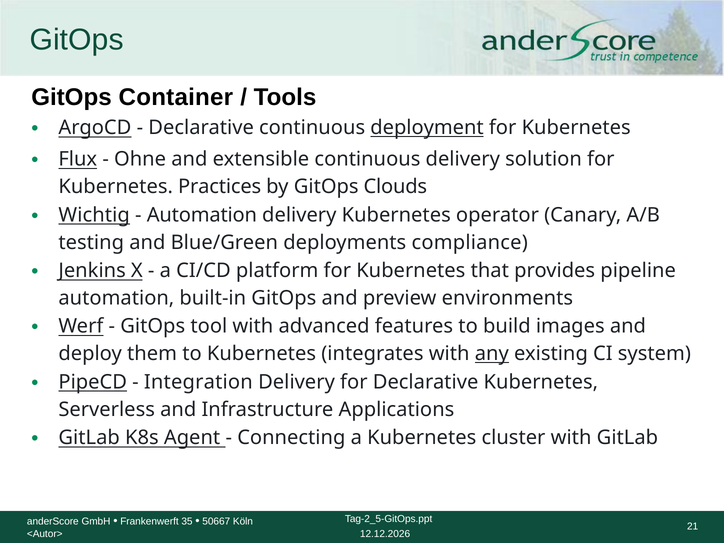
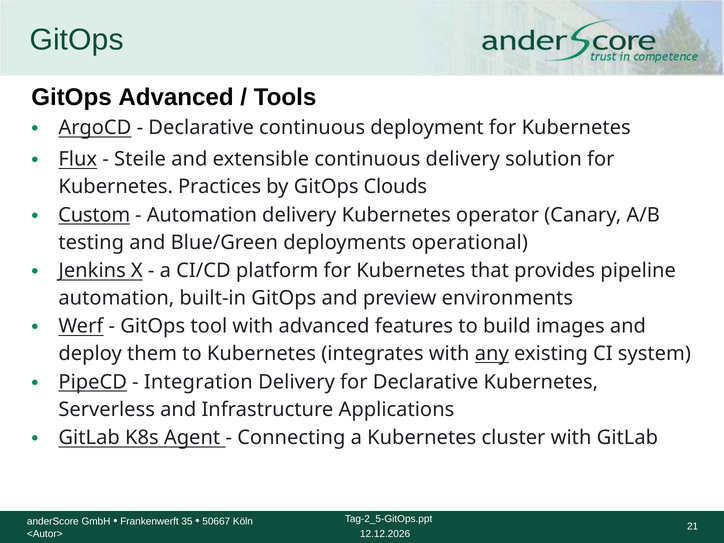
GitOps Container: Container -> Advanced
deployment underline: present -> none
Ohne: Ohne -> Steile
Wichtig: Wichtig -> Custom
compliance: compliance -> operational
